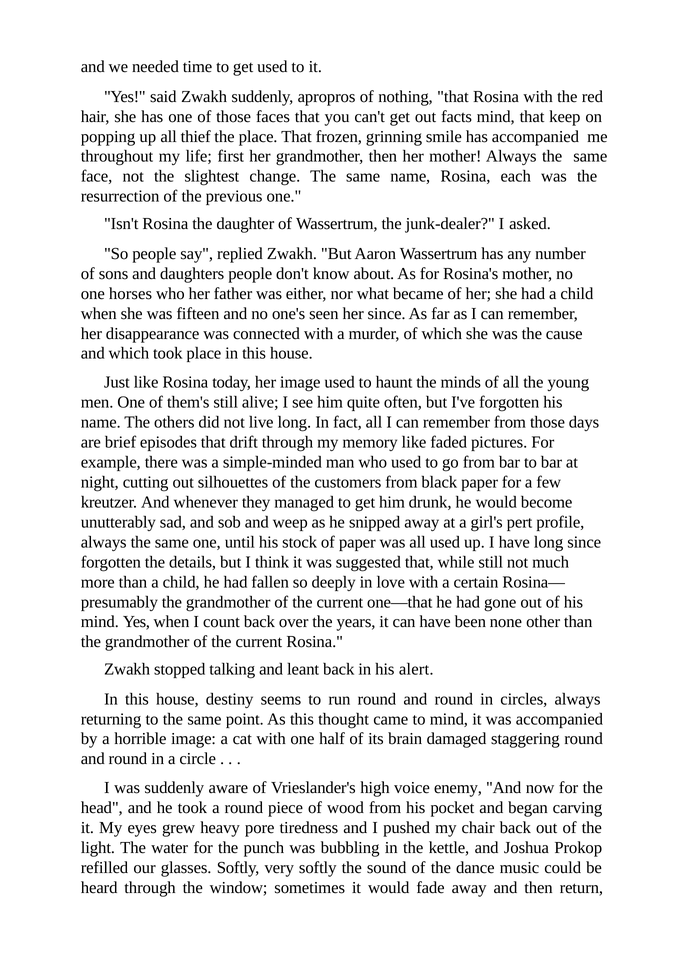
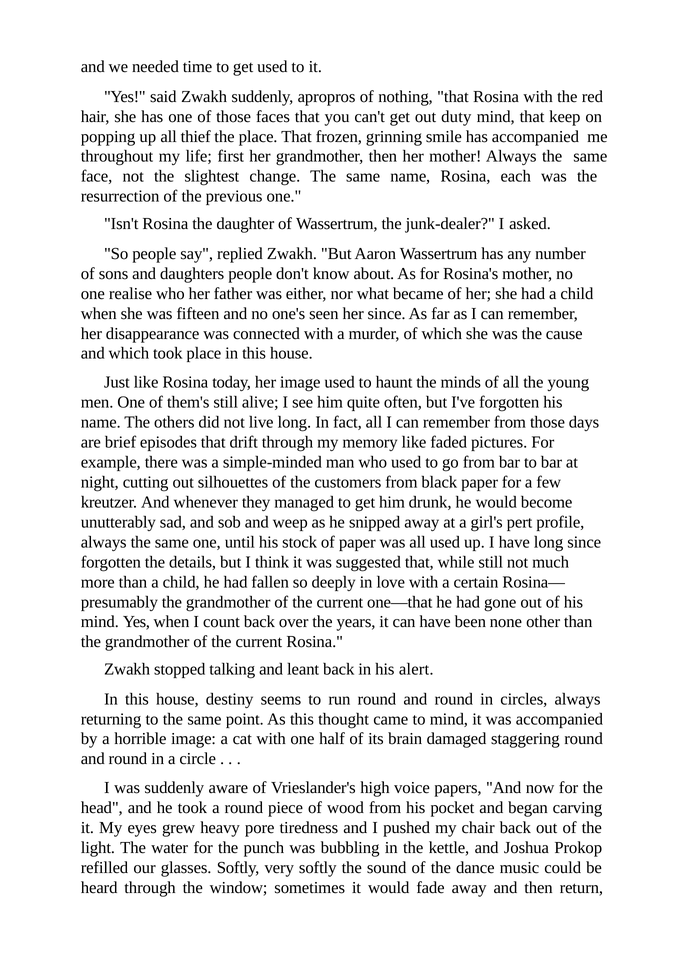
facts: facts -> duty
horses: horses -> realise
enemy: enemy -> papers
